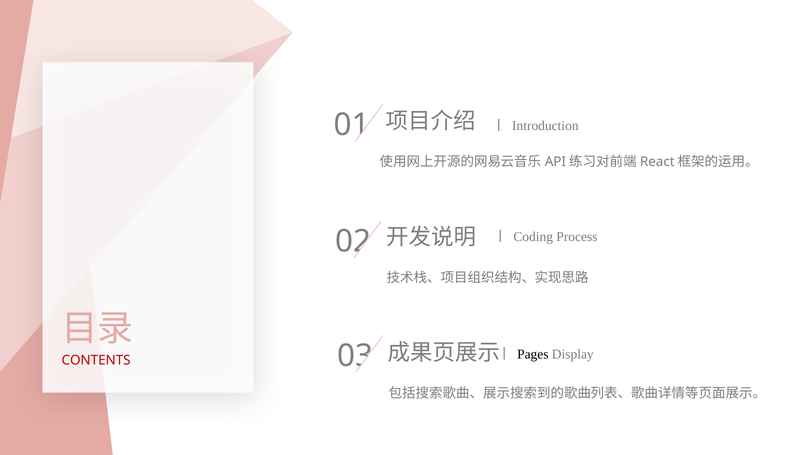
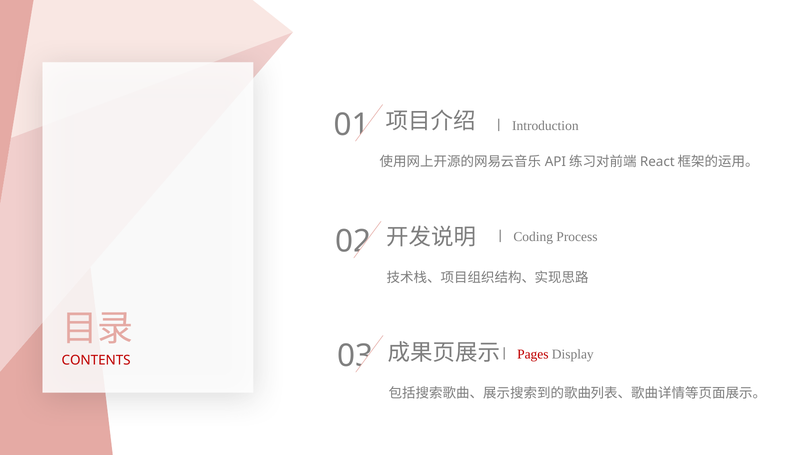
Pages colour: black -> red
